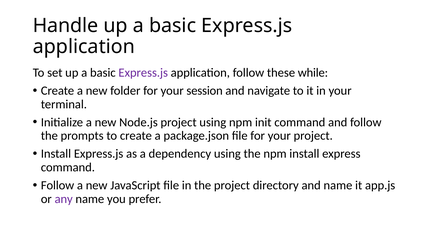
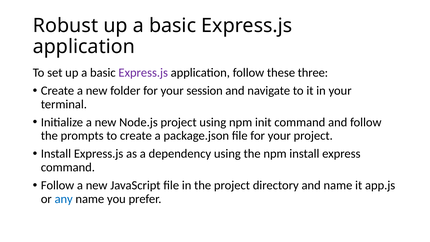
Handle: Handle -> Robust
while: while -> three
any colour: purple -> blue
